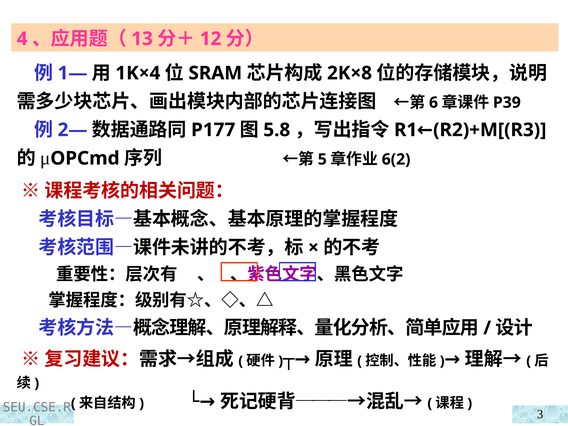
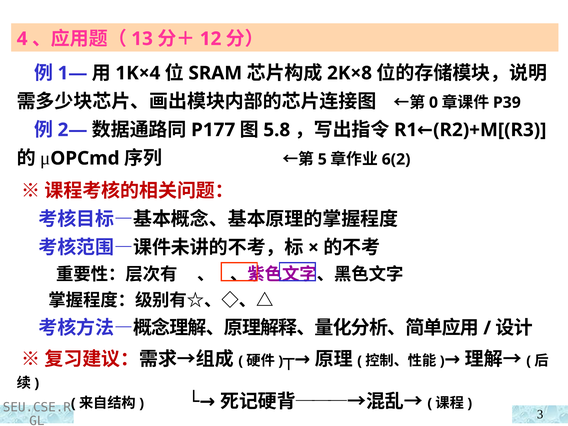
6: 6 -> 0
